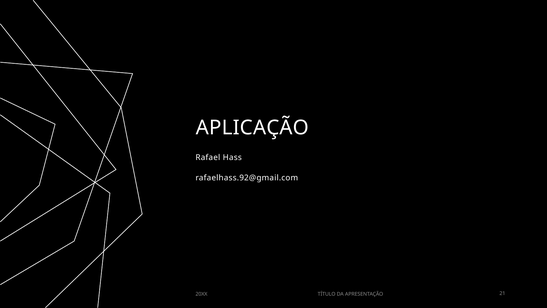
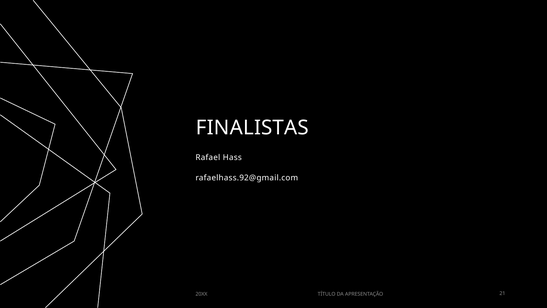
APLICAÇÃO: APLICAÇÃO -> FINALISTAS
